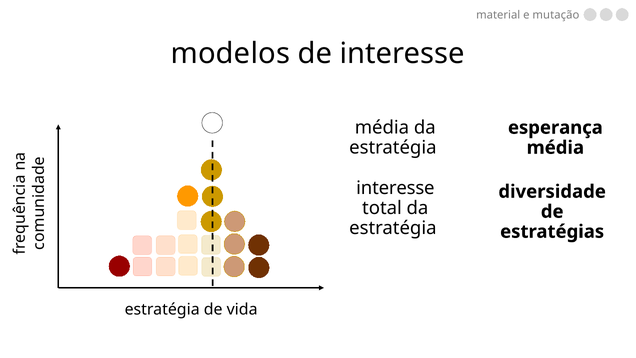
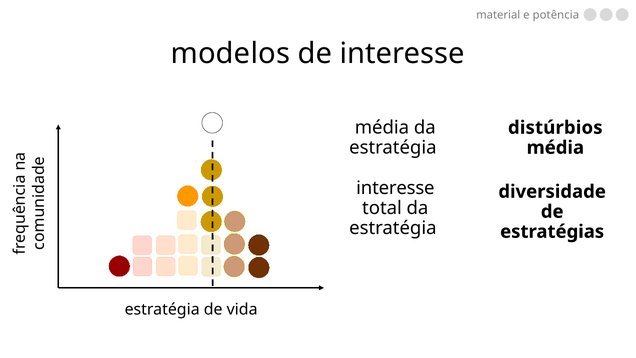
mutação: mutação -> potência
esperança: esperança -> distúrbios
